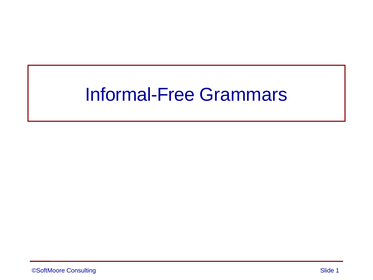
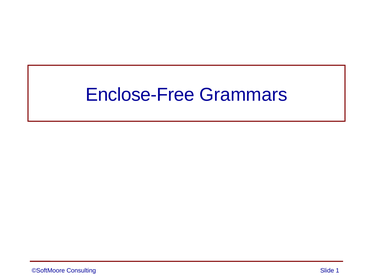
Informal-Free: Informal-Free -> Enclose-Free
